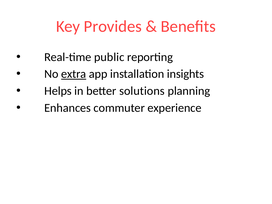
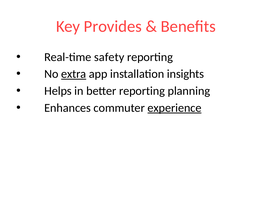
public: public -> safety
better solutions: solutions -> reporting
experience underline: none -> present
